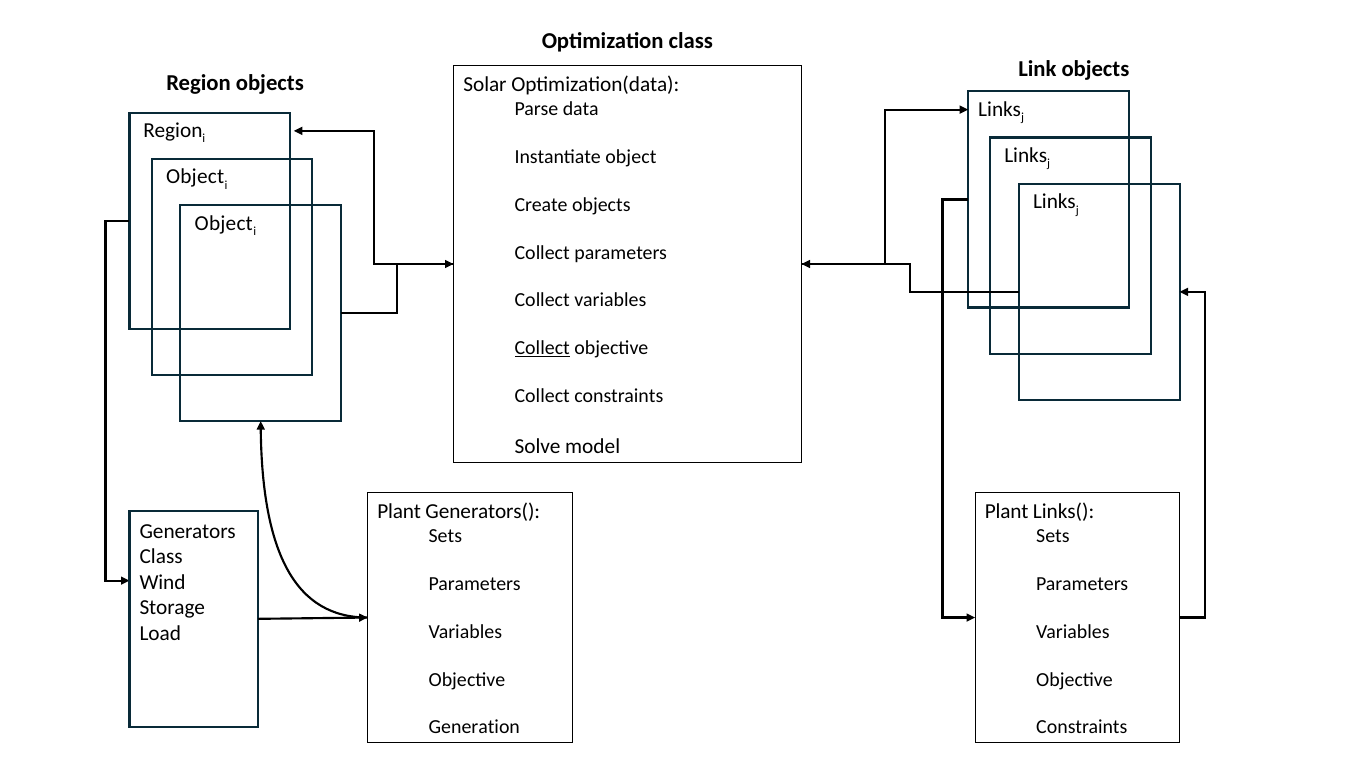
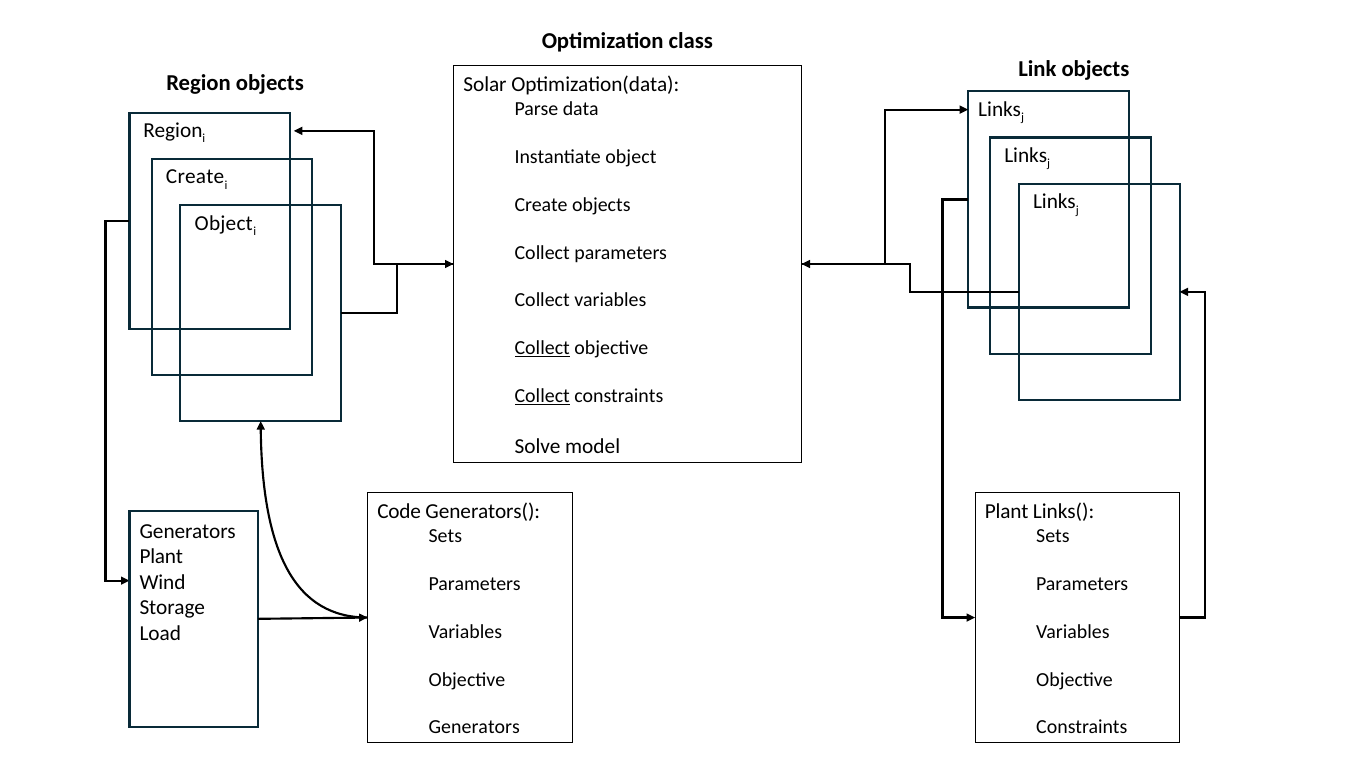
Object at (195, 177): Object -> Create
Collect at (542, 396) underline: none -> present
Plant at (399, 512): Plant -> Code
Class at (161, 557): Class -> Plant
Generation at (474, 727): Generation -> Generators
